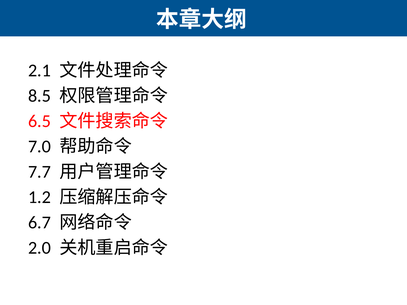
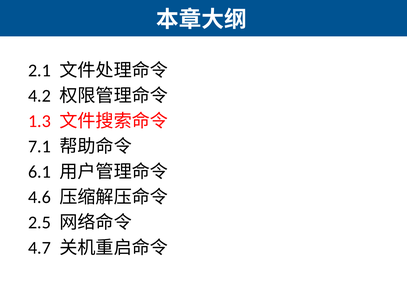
8.5: 8.5 -> 4.2
6.5: 6.5 -> 1.3
7.0: 7.0 -> 7.1
7.7: 7.7 -> 6.1
1.2: 1.2 -> 4.6
6.7: 6.7 -> 2.5
2.0: 2.0 -> 4.7
